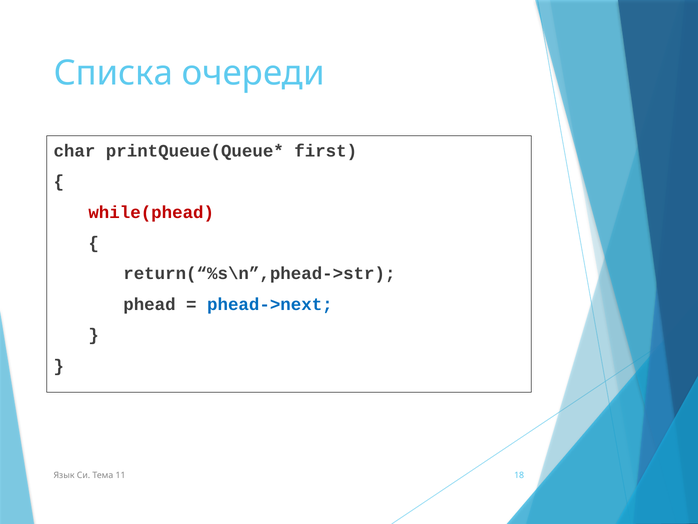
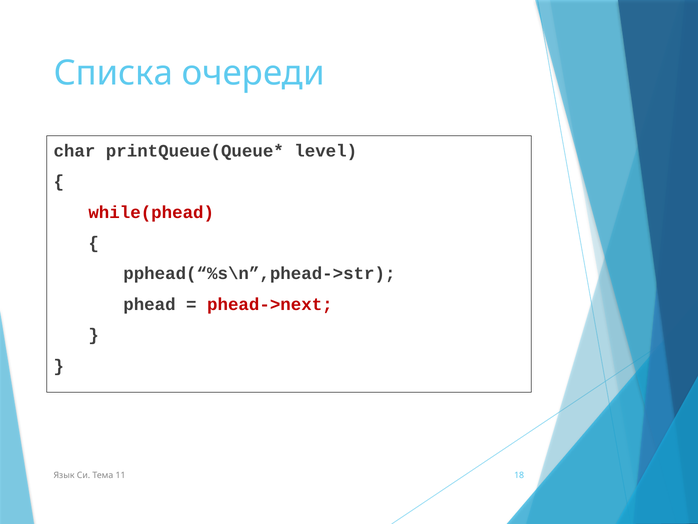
first: first -> level
return(“%s\n”,phead->str: return(“%s\n”,phead->str -> pphead(“%s\n”,phead->str
phead->next colour: blue -> red
